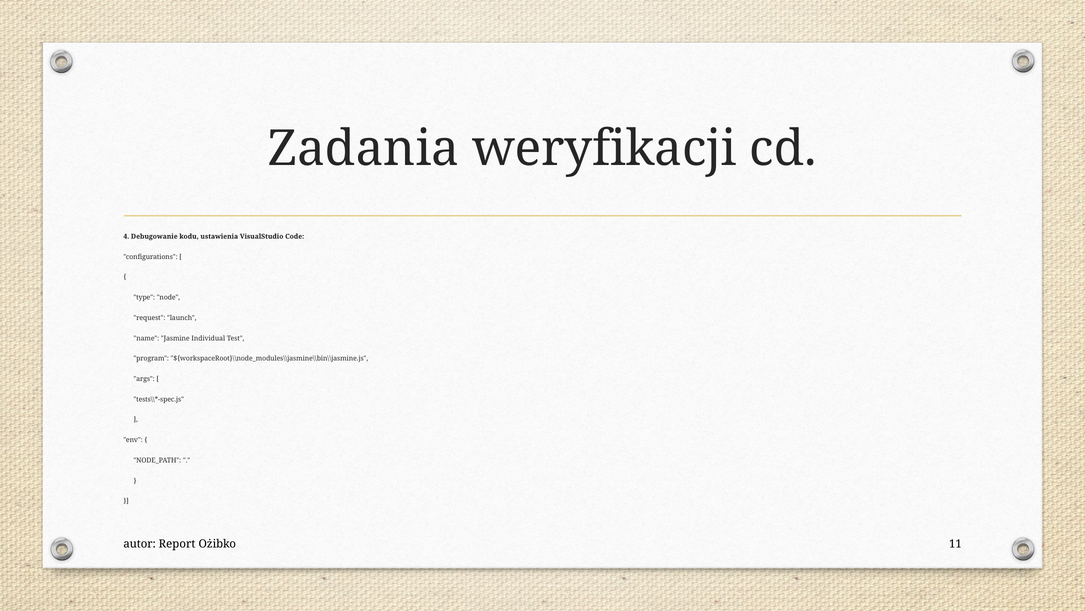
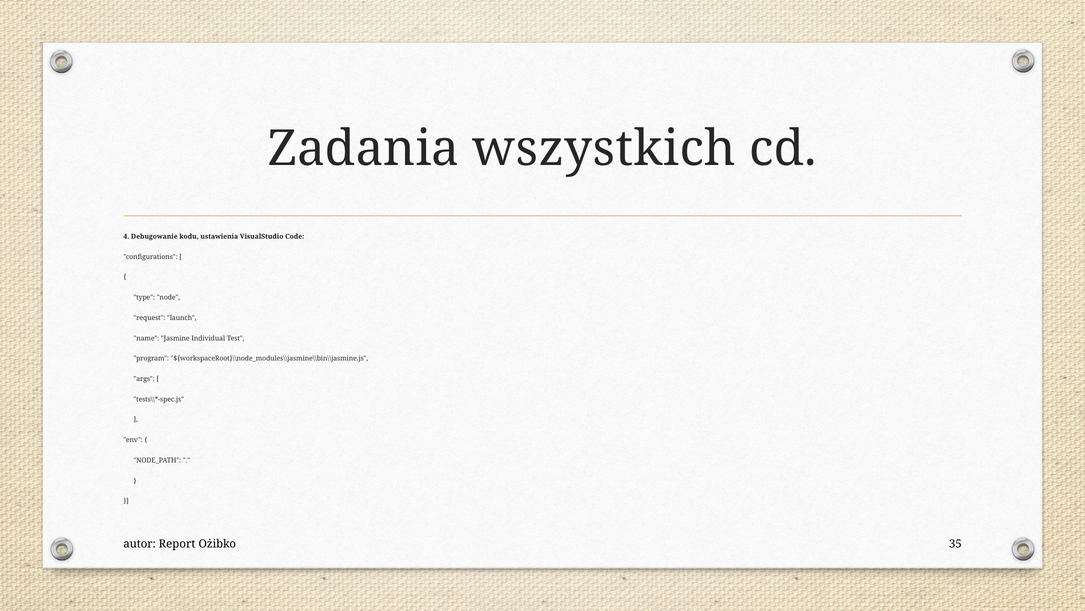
weryfikacji: weryfikacji -> wszystkich
11: 11 -> 35
